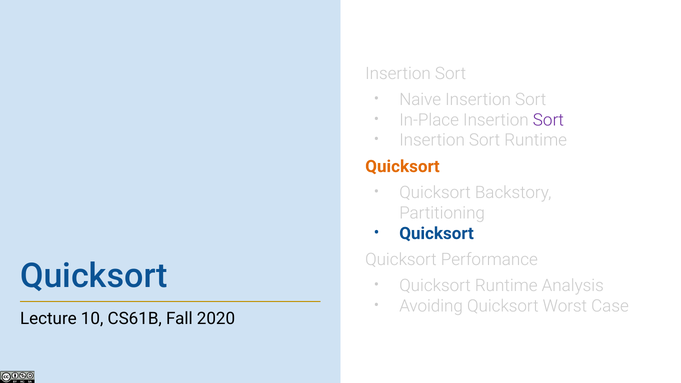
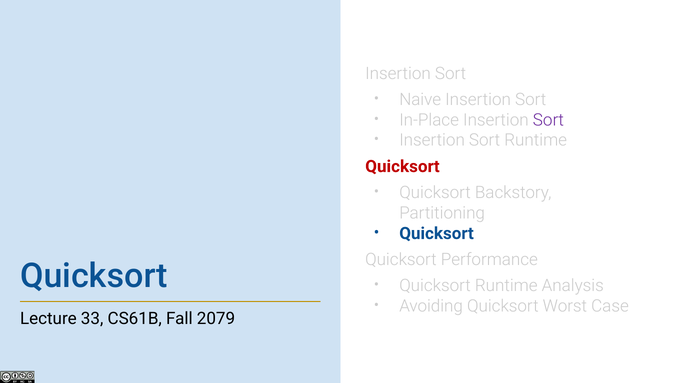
Quicksort at (402, 167) colour: orange -> red
10: 10 -> 33
2020: 2020 -> 2079
